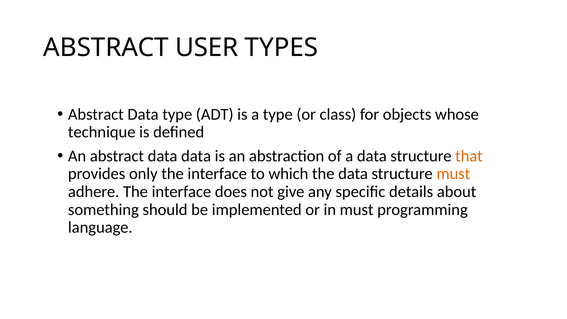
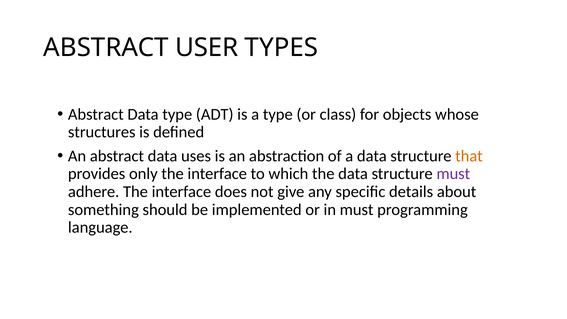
technique: technique -> structures
data data: data -> uses
must at (453, 174) colour: orange -> purple
